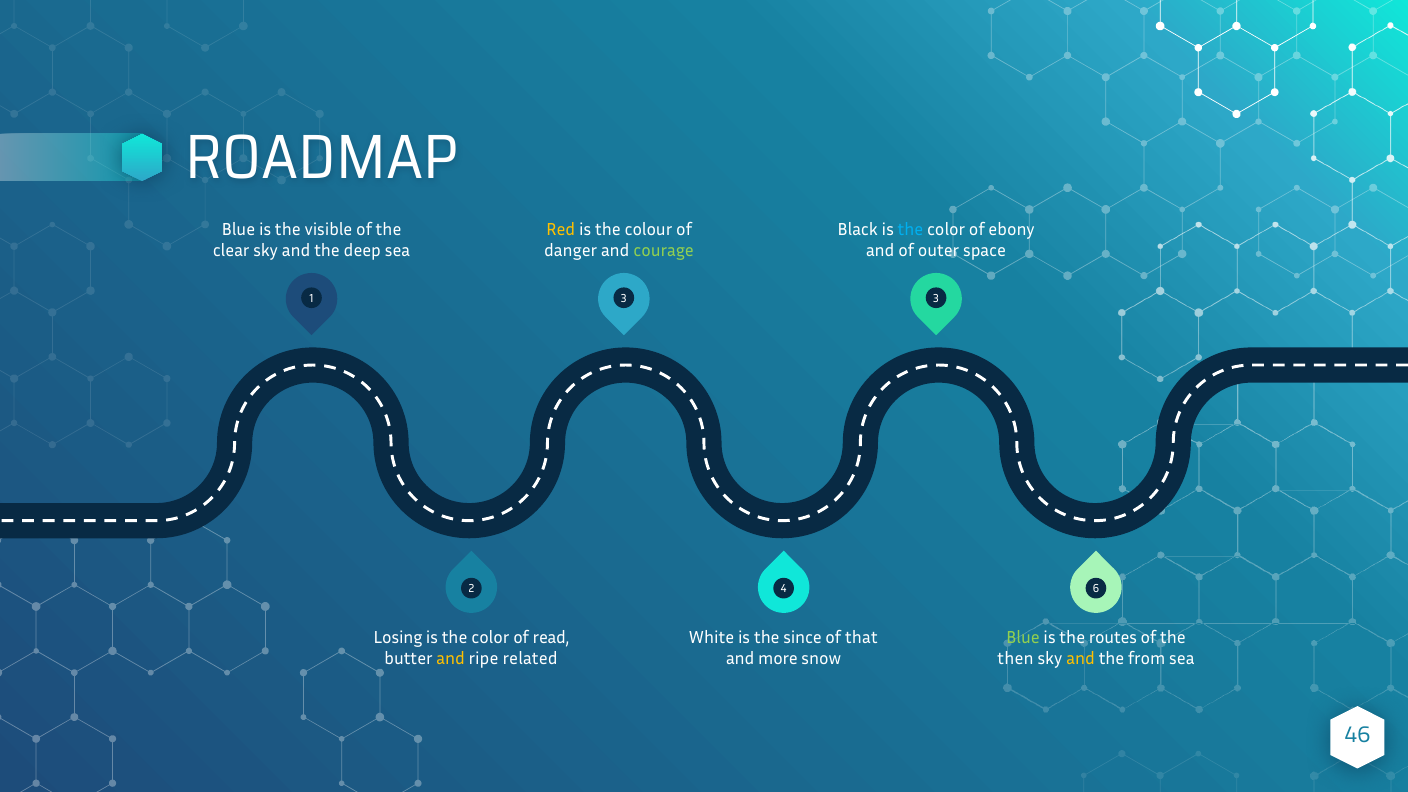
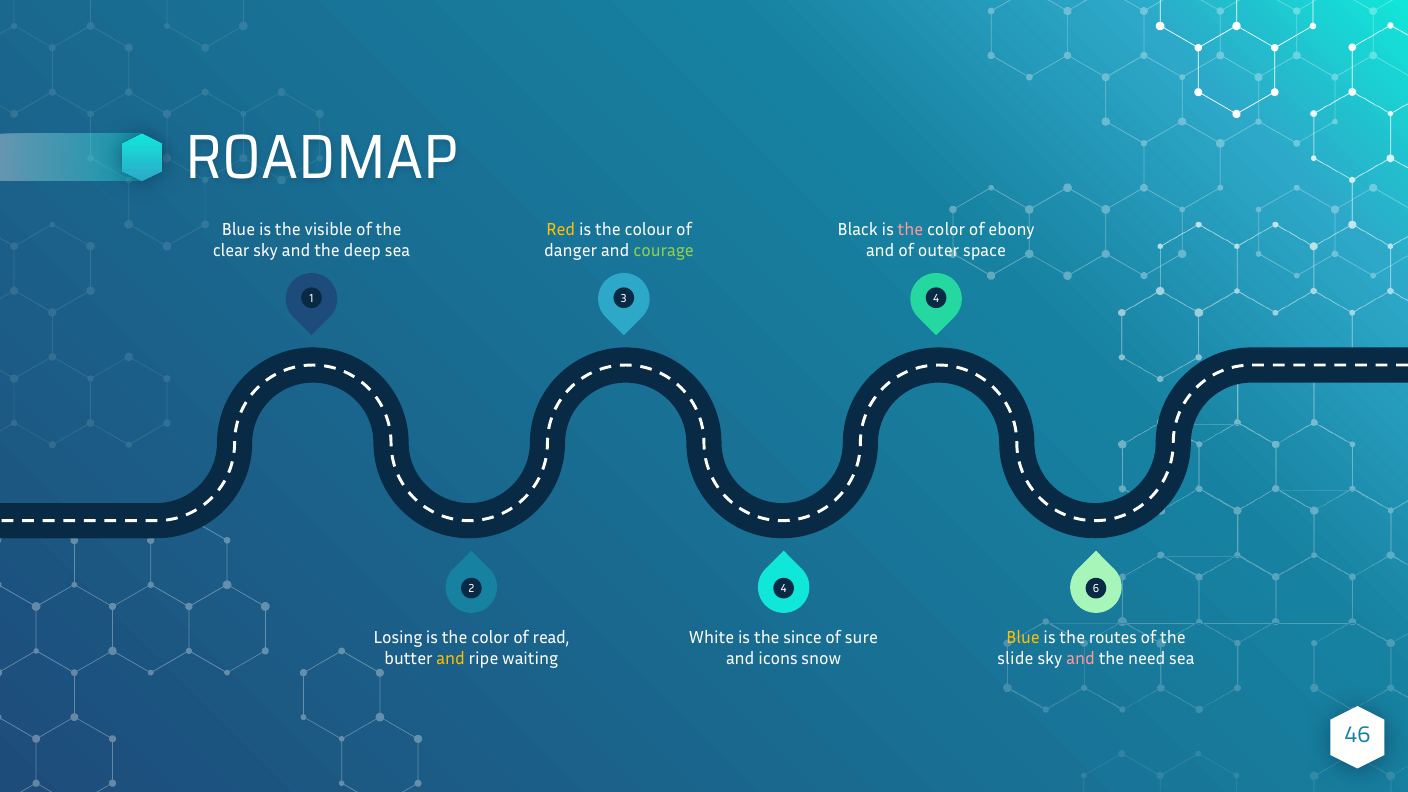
the at (910, 230) colour: light blue -> pink
3 3: 3 -> 4
that: that -> sure
Blue at (1023, 637) colour: light green -> yellow
related: related -> waiting
more: more -> icons
then: then -> slide
and at (1081, 659) colour: yellow -> pink
from: from -> need
